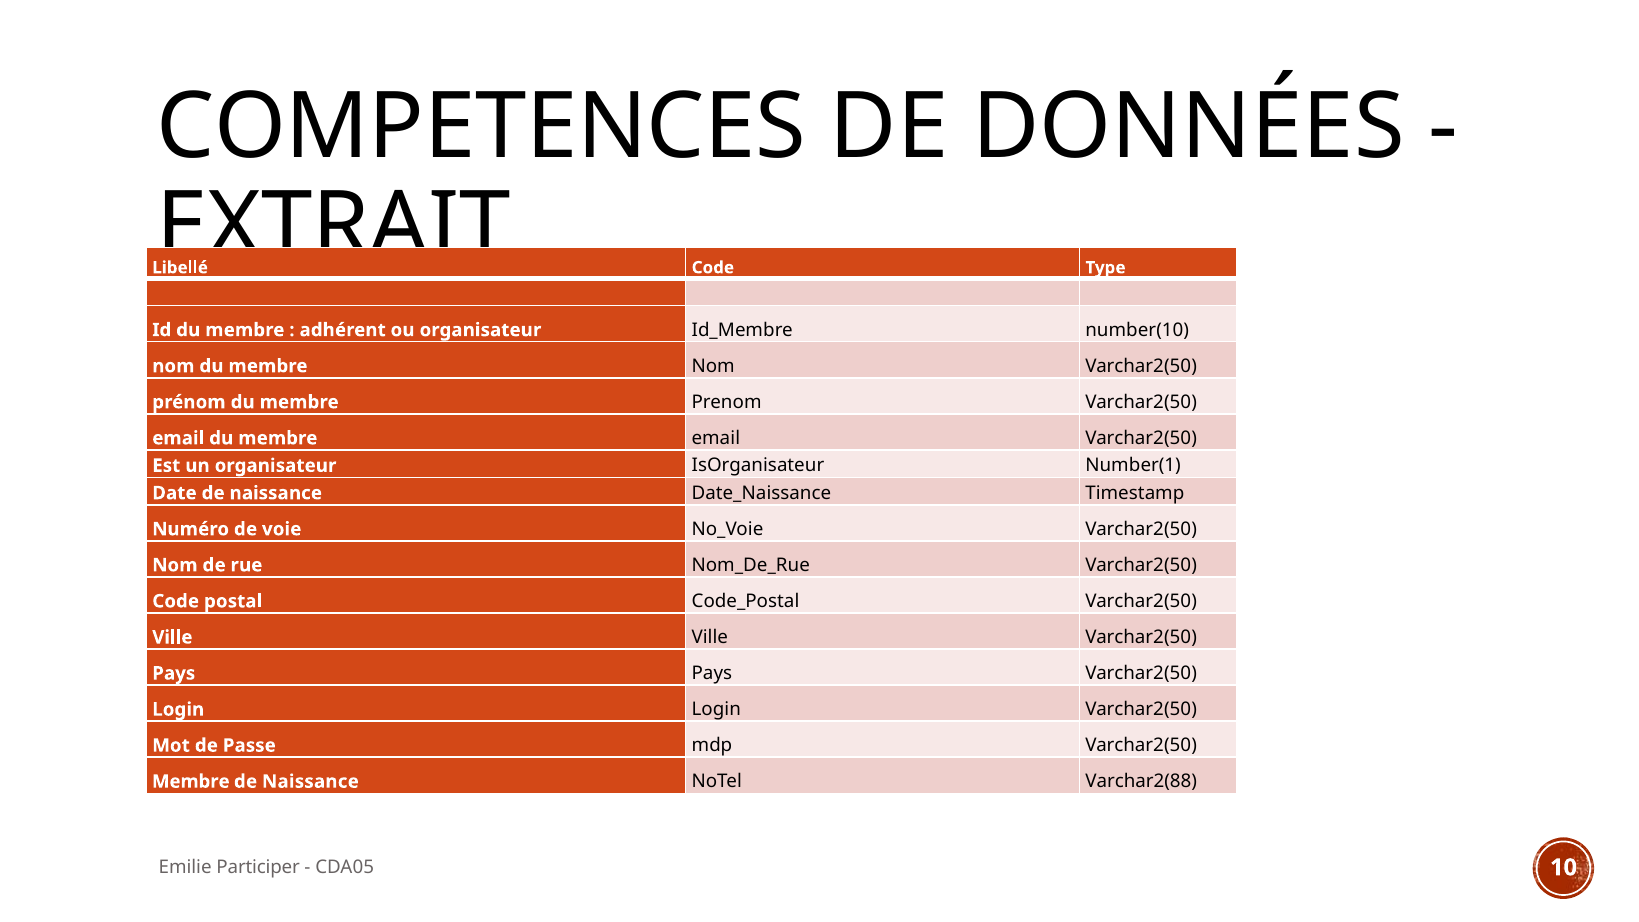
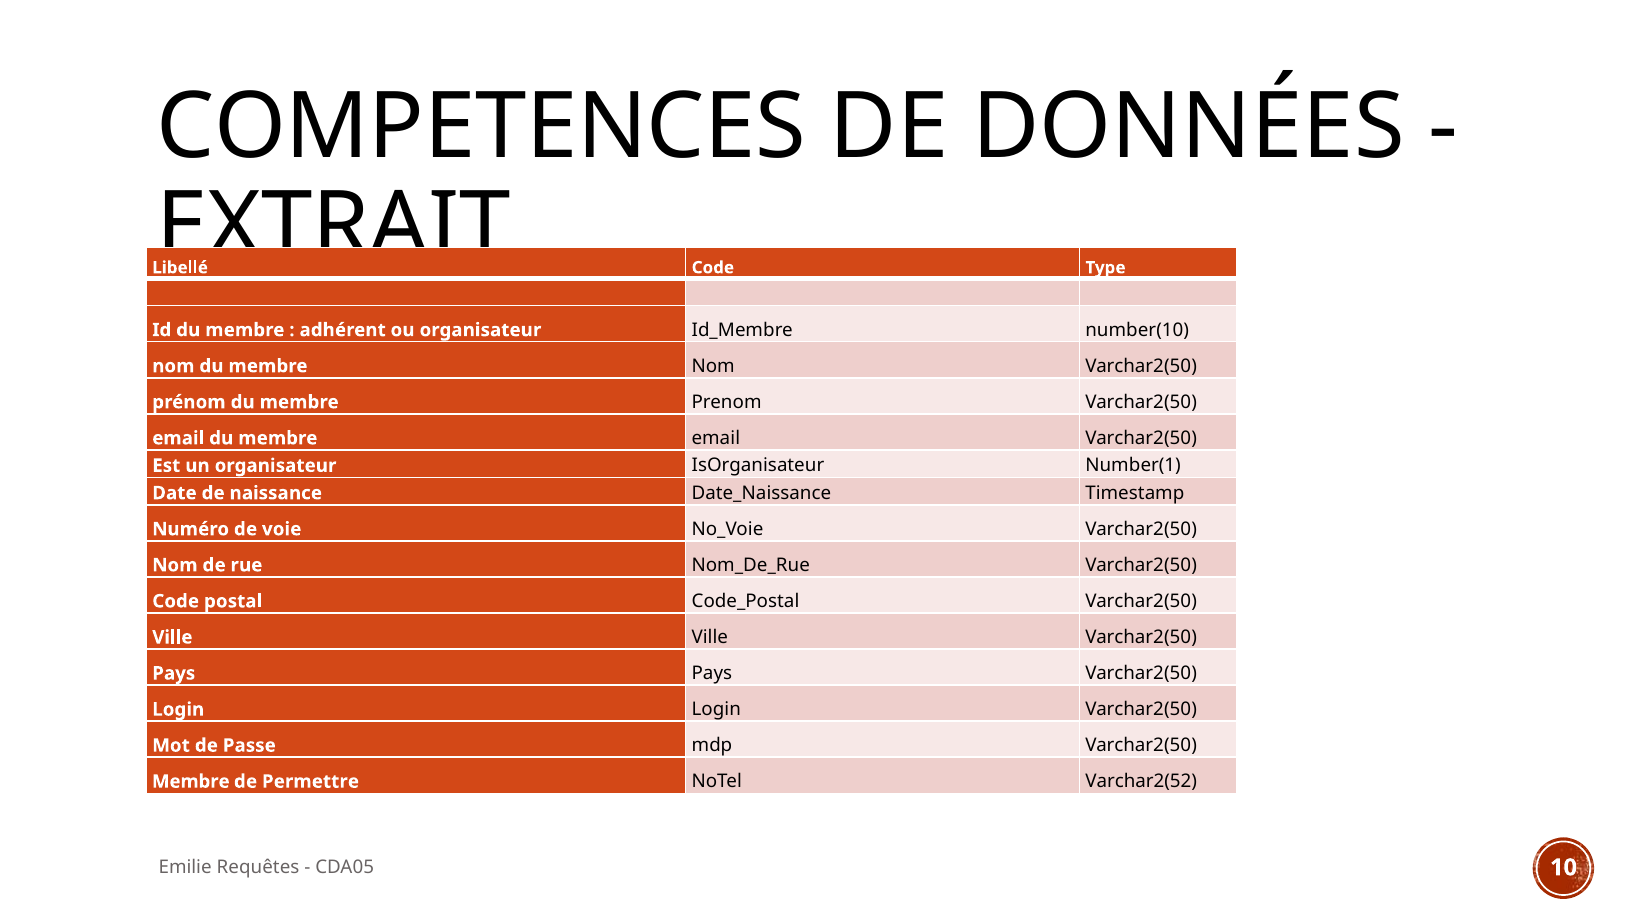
Naissance at (310, 781): Naissance -> Permettre
Varchar2(88: Varchar2(88 -> Varchar2(52
Participer: Participer -> Requêtes
